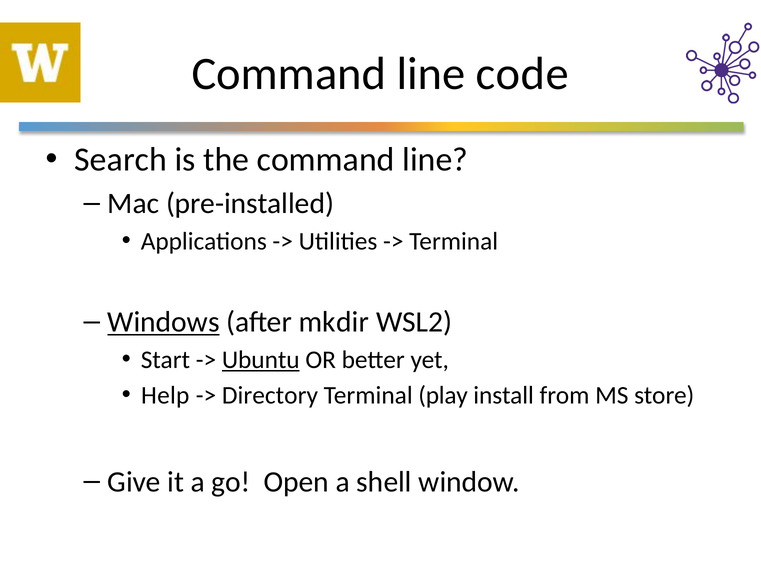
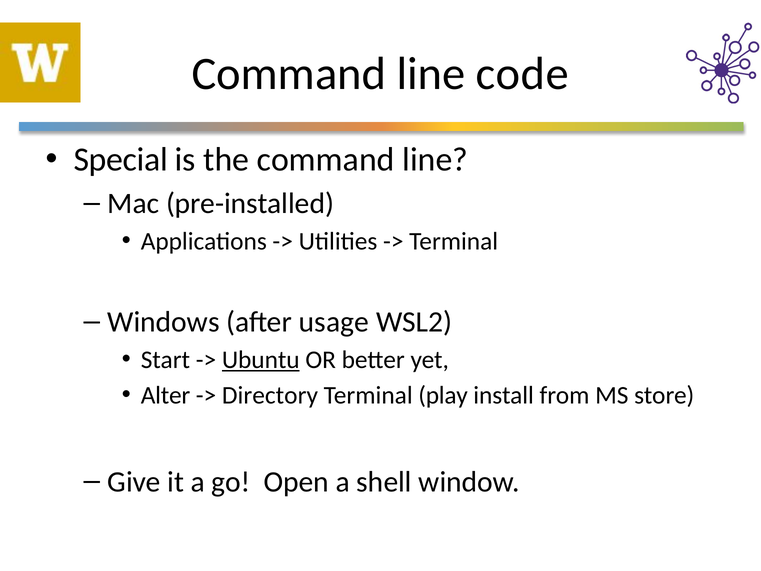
Search: Search -> Special
Windows underline: present -> none
mkdir: mkdir -> usage
Help: Help -> Alter
